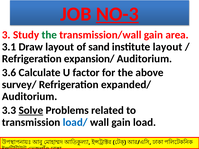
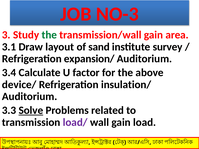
NO-3 underline: present -> none
institute layout: layout -> survey
3.6: 3.6 -> 3.4
survey/: survey/ -> device/
expanded/: expanded/ -> insulation/
load/ colour: blue -> purple
